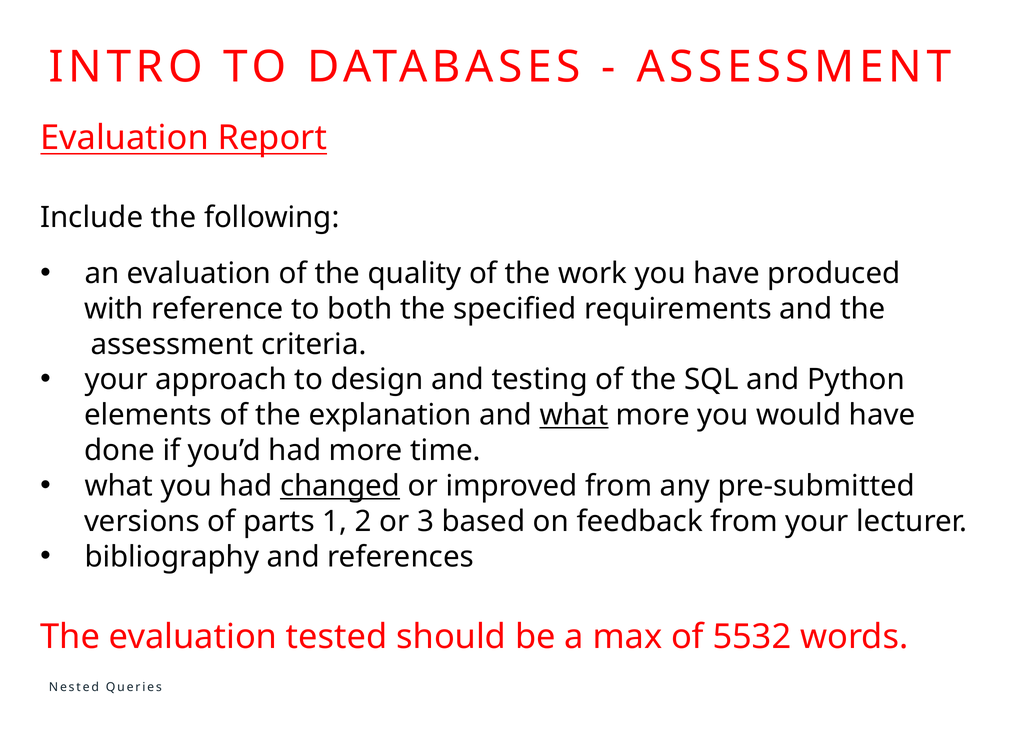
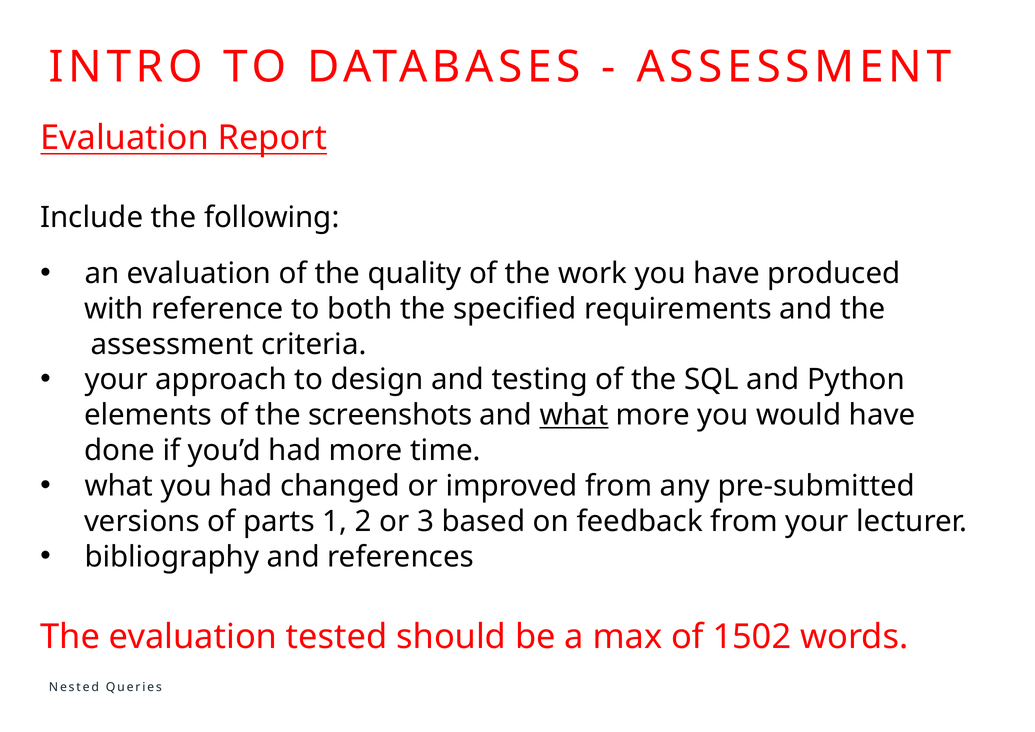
explanation: explanation -> screenshots
changed underline: present -> none
5532: 5532 -> 1502
